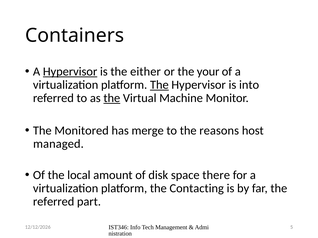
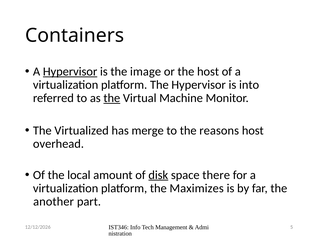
either: either -> image
the your: your -> host
The at (159, 85) underline: present -> none
Monitored: Monitored -> Virtualized
managed: managed -> overhead
disk underline: none -> present
Contacting: Contacting -> Maximizes
referred at (54, 202): referred -> another
